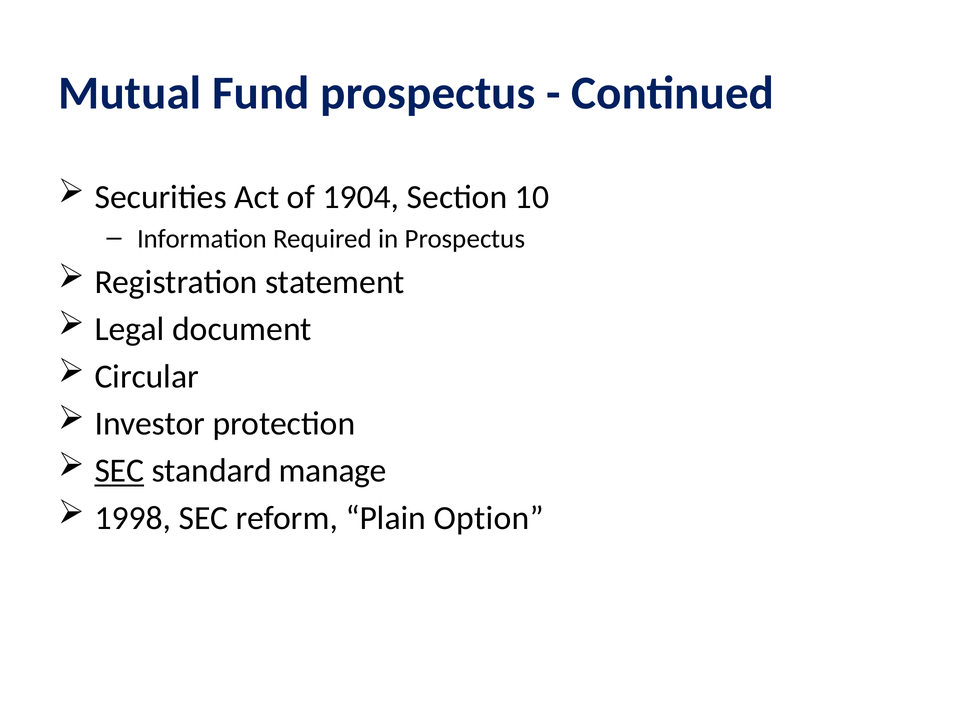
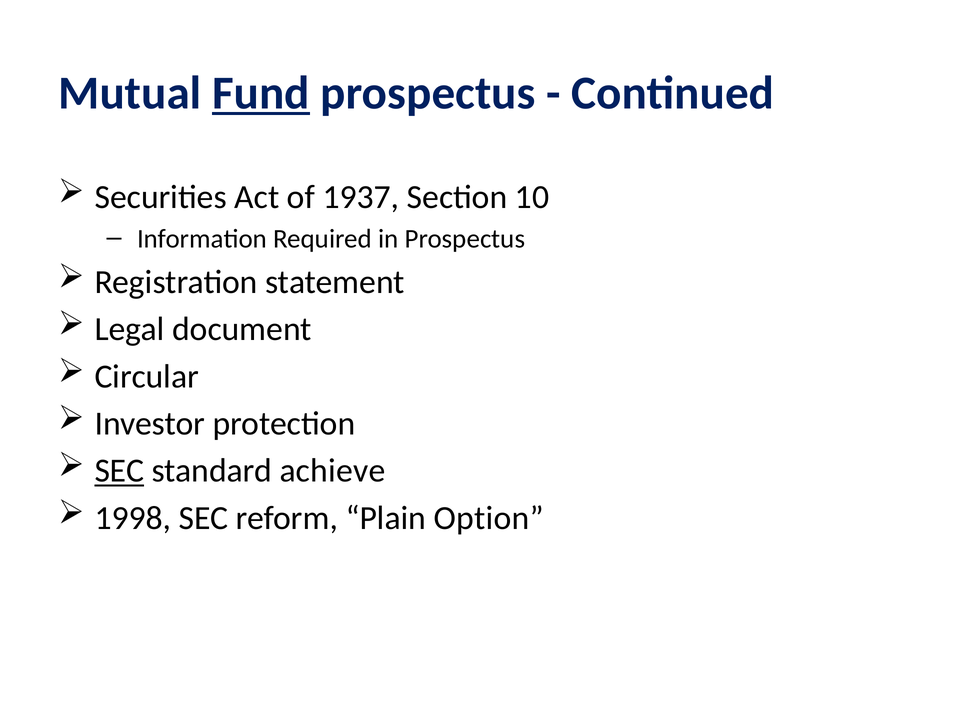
Fund underline: none -> present
1904: 1904 -> 1937
manage: manage -> achieve
